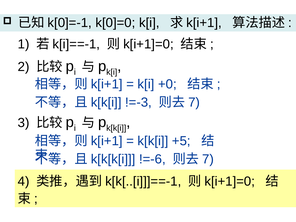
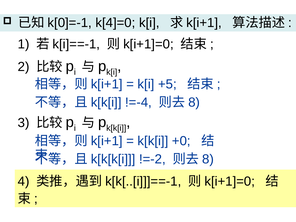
k[0]=0: k[0]=0 -> k[4]=0
+0: +0 -> +5
!=-3: !=-3 -> !=-4
7 at (194, 102): 7 -> 8
+5: +5 -> +0
!=-6: !=-6 -> !=-2
7 at (208, 159): 7 -> 8
